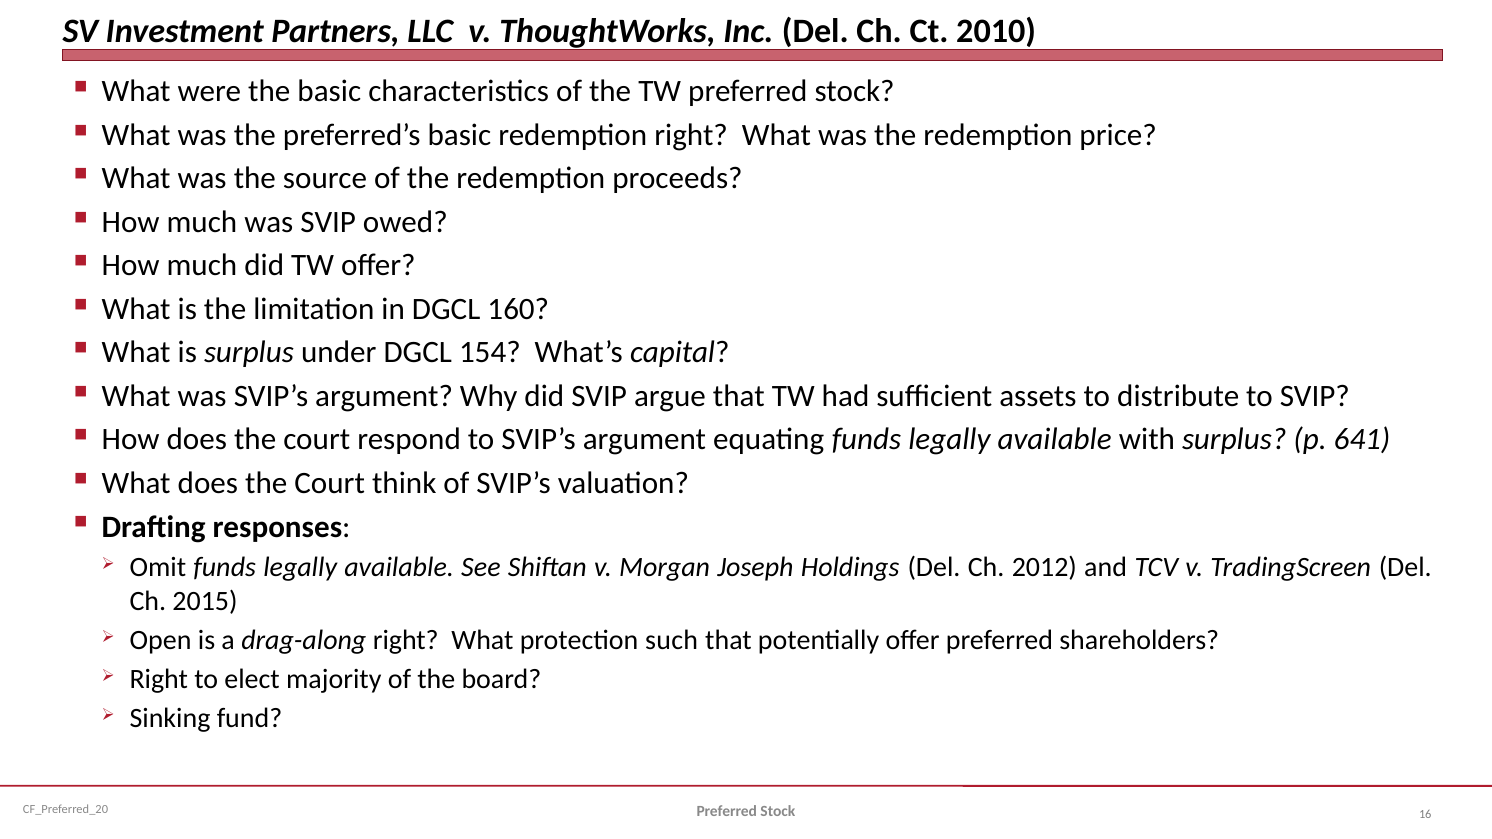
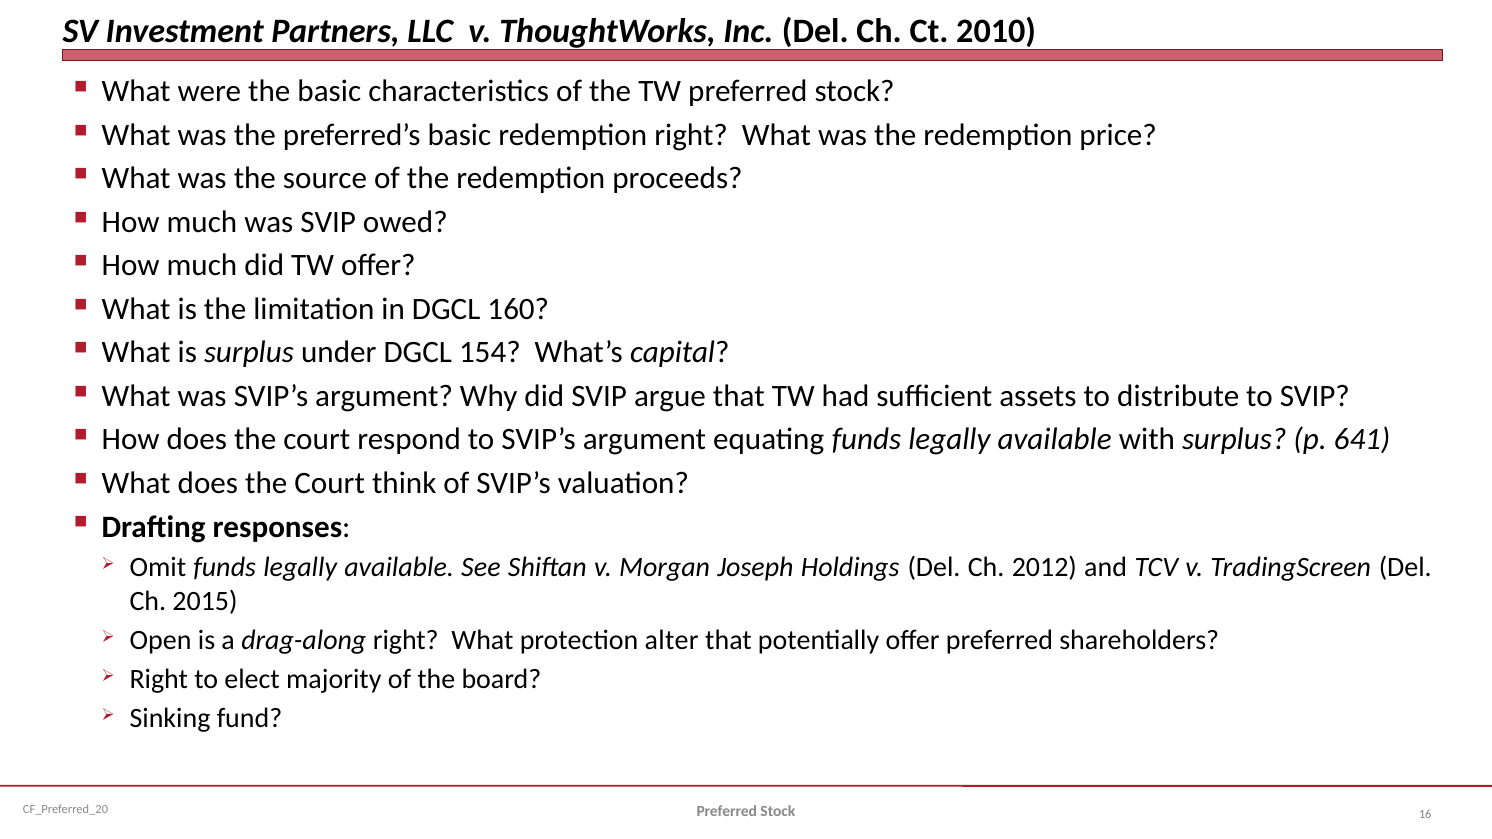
such: such -> alter
